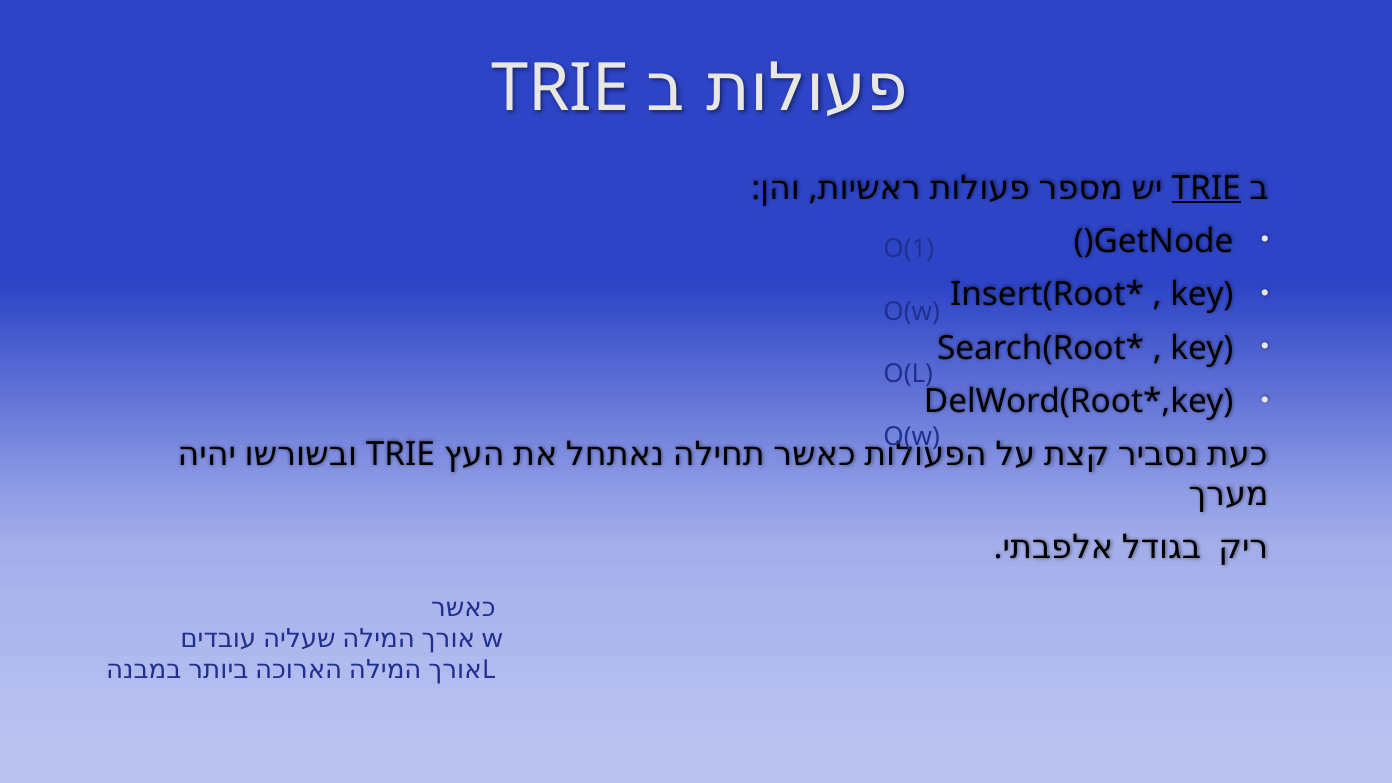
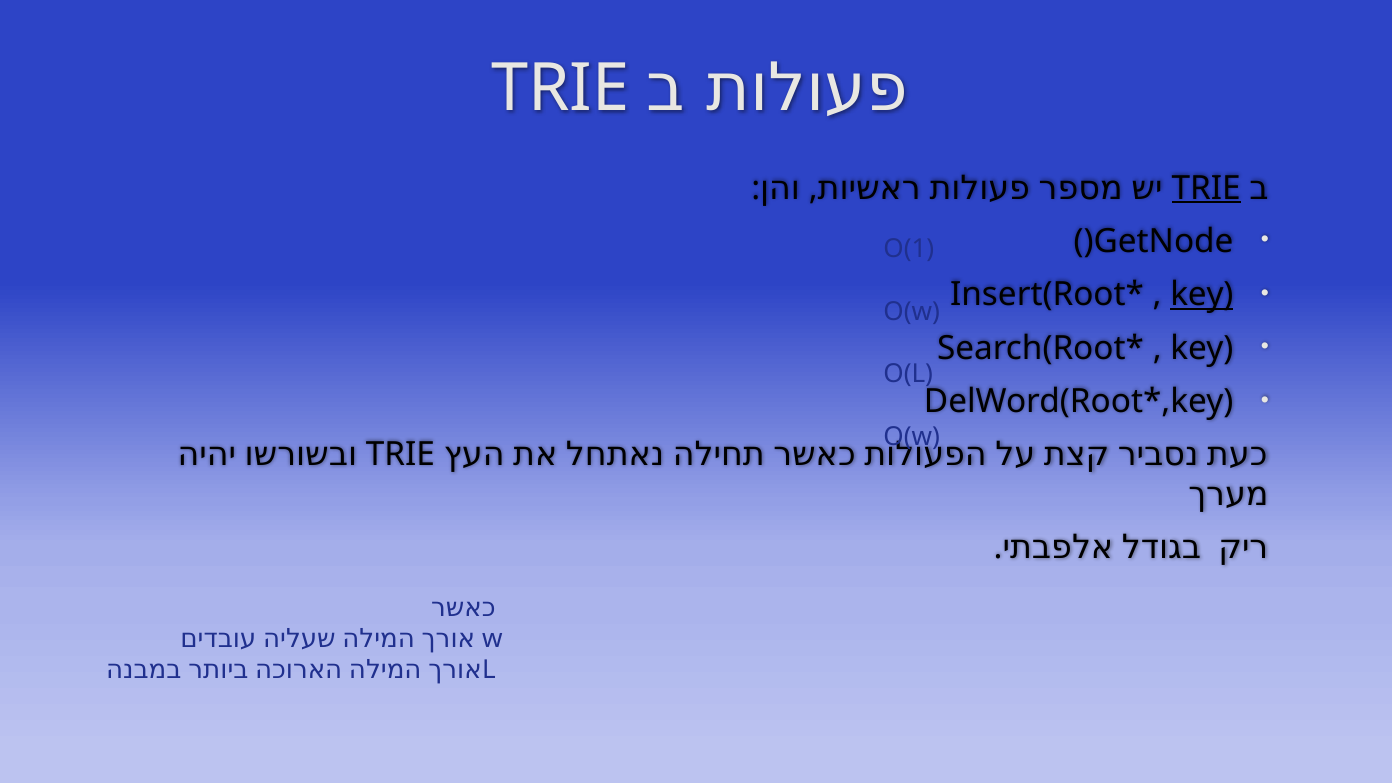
key at (1202, 295) underline: none -> present
